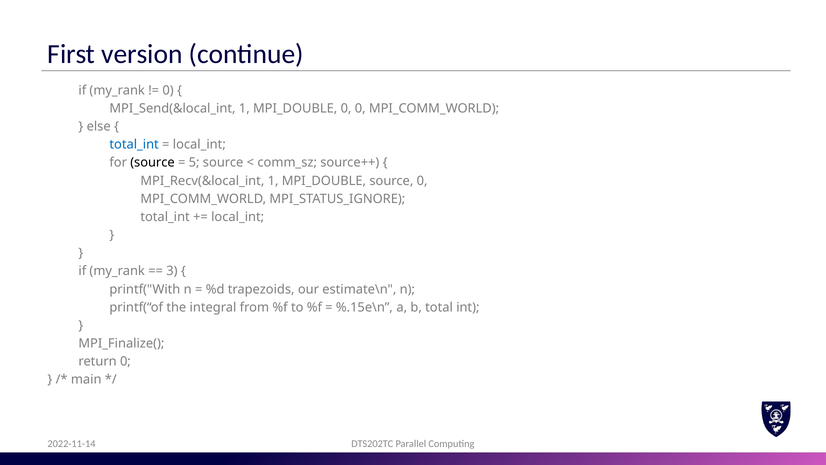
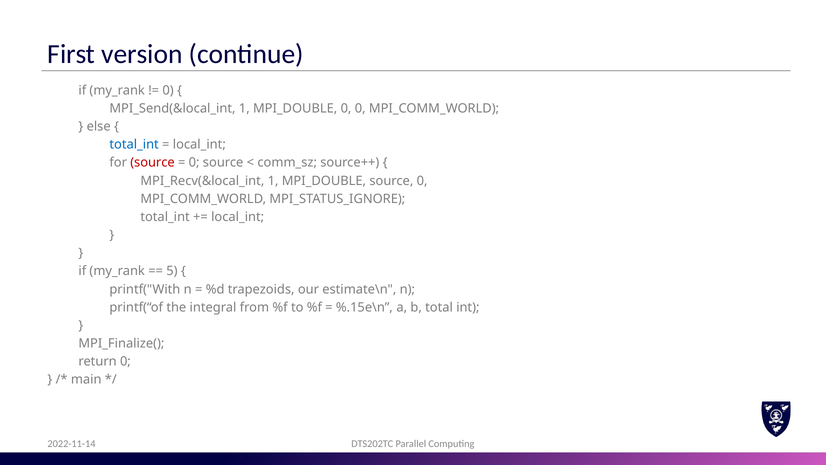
source at (152, 163) colour: black -> red
5 at (194, 163): 5 -> 0
3: 3 -> 5
